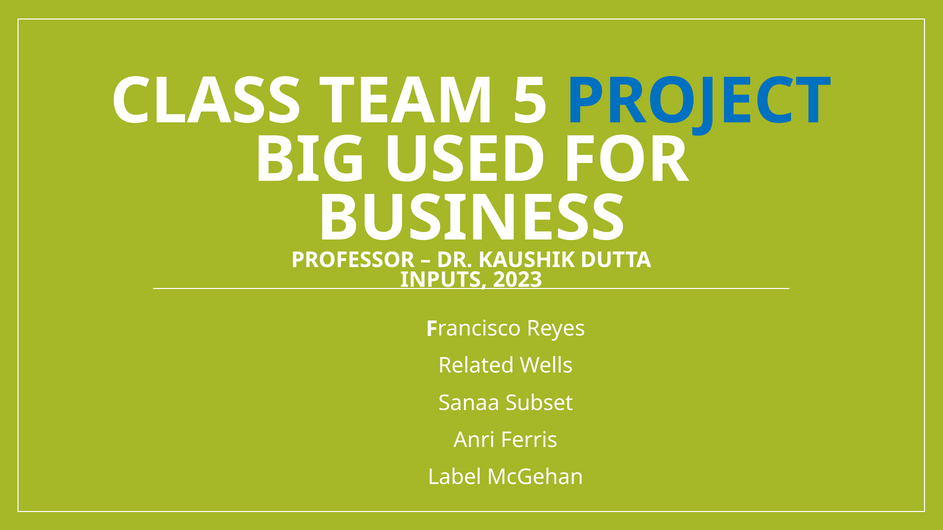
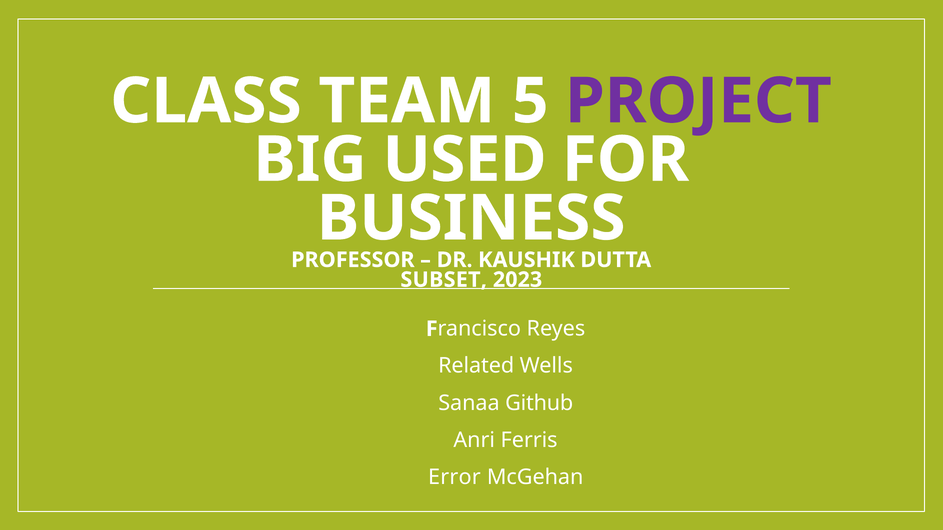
PROJECT colour: blue -> purple
INPUTS: INPUTS -> SUBSET
Subset: Subset -> Github
Label: Label -> Error
